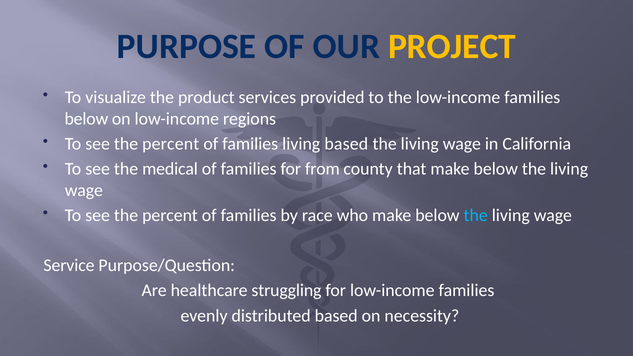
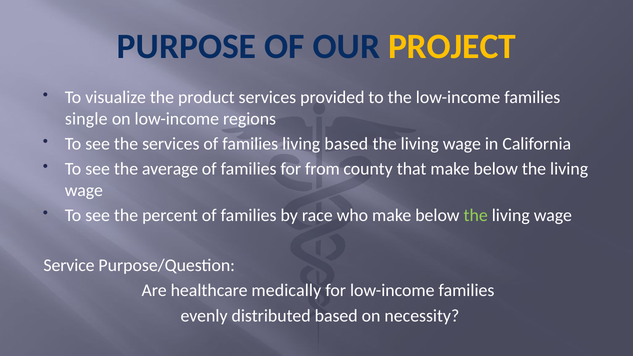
below at (86, 119): below -> single
percent at (171, 144): percent -> services
medical: medical -> average
the at (476, 215) colour: light blue -> light green
struggling: struggling -> medically
